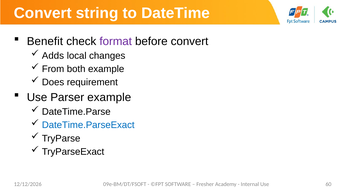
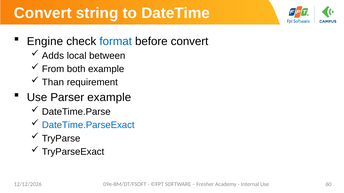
Benefit: Benefit -> Engine
format colour: purple -> blue
changes: changes -> between
Does: Does -> Than
